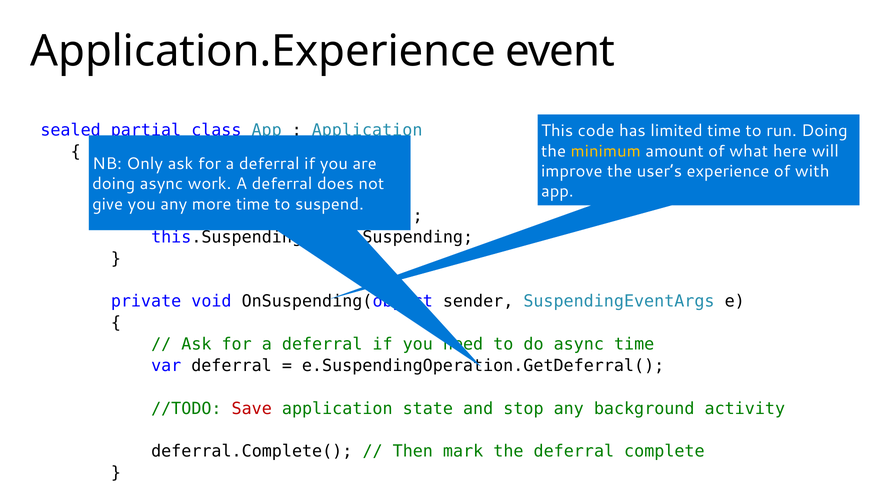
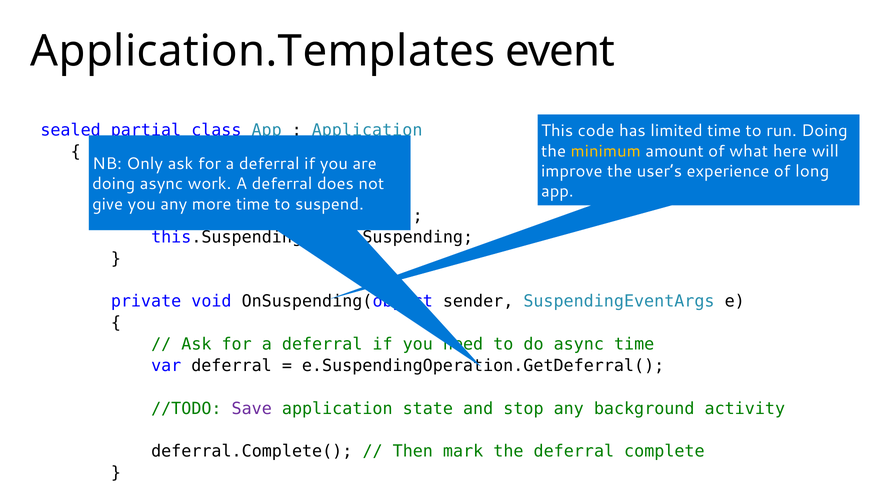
Application.Experience: Application.Experience -> Application.Templates
with: with -> long
Save colour: red -> purple
